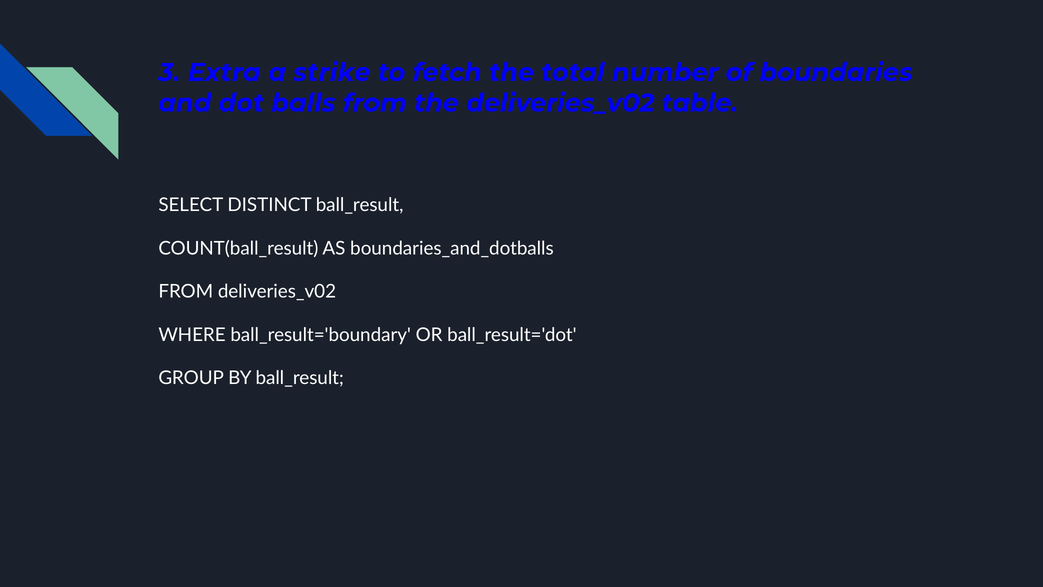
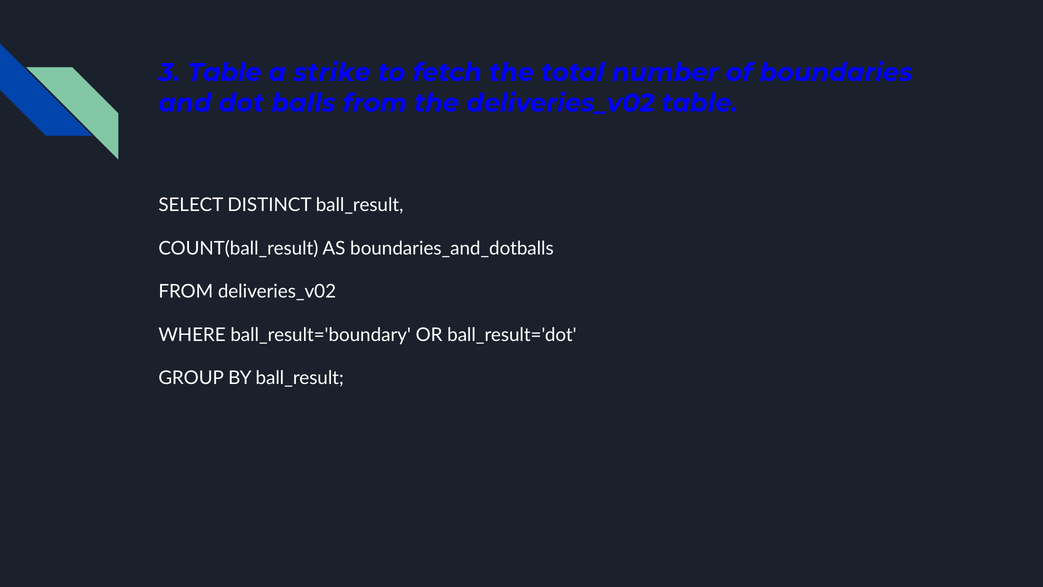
3 Extra: Extra -> Table
